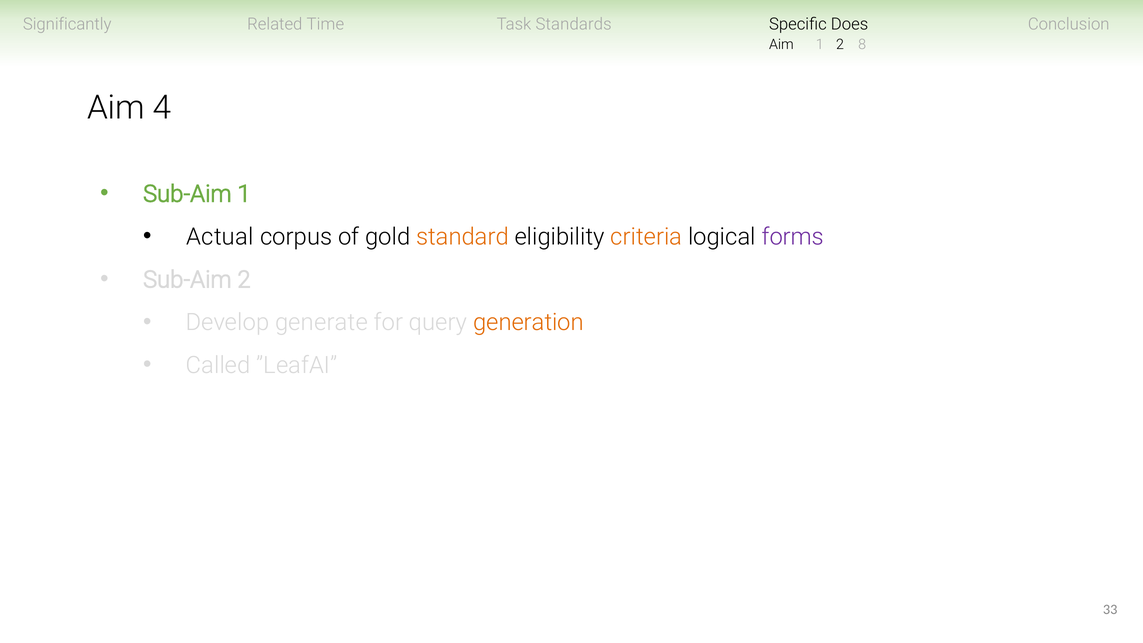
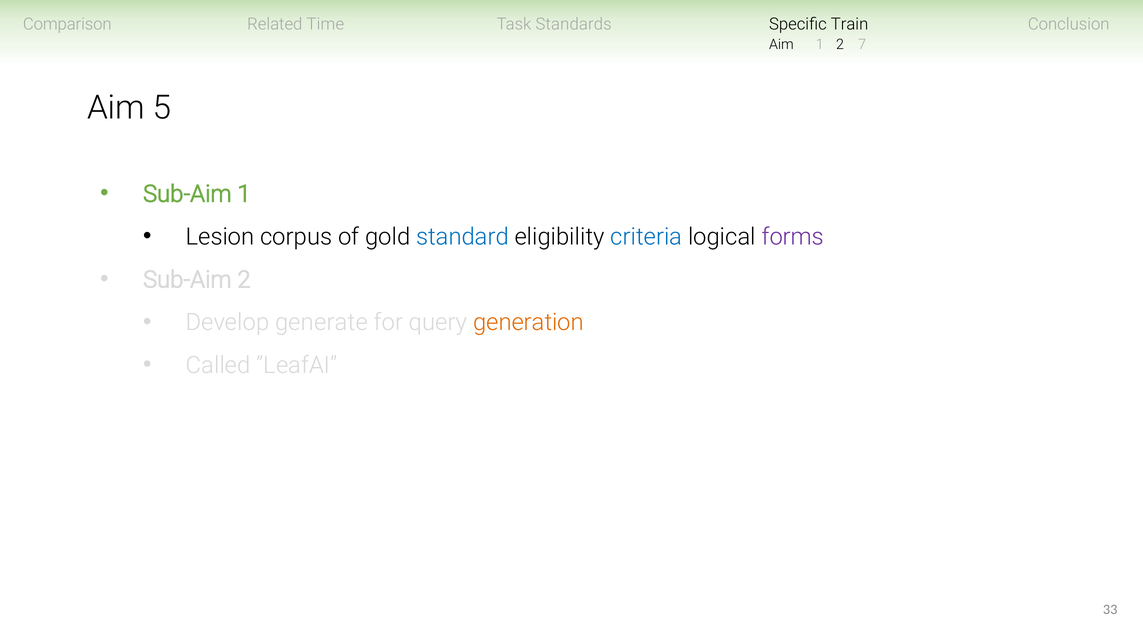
Significantly: Significantly -> Comparison
Does: Does -> Train
8: 8 -> 7
4: 4 -> 5
Actual: Actual -> Lesion
standard colour: orange -> blue
criteria colour: orange -> blue
